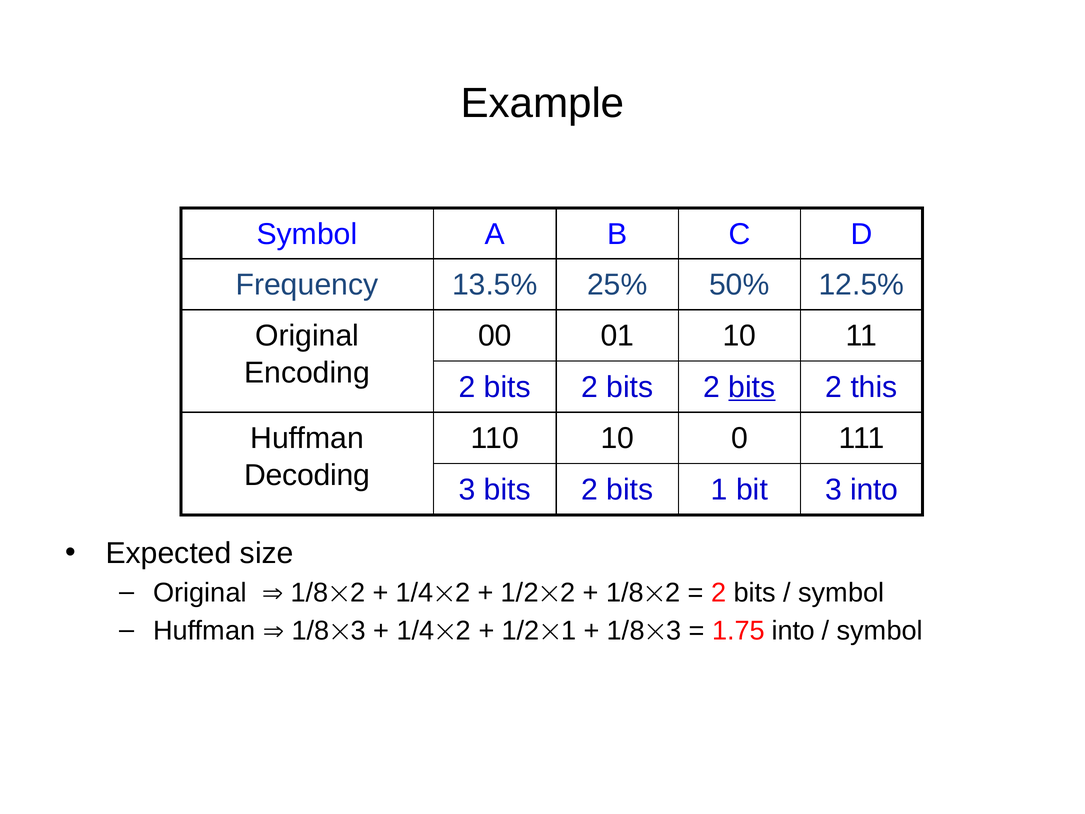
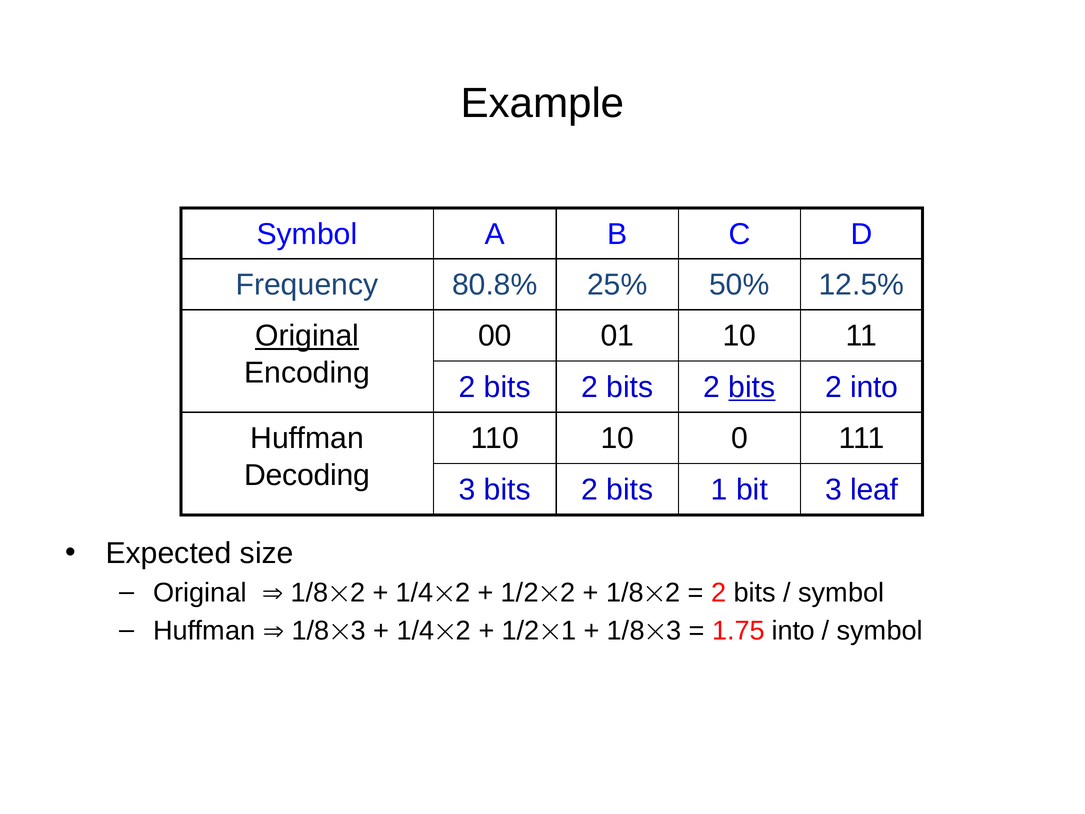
13.5%: 13.5% -> 80.8%
Original at (307, 336) underline: none -> present
2 this: this -> into
3 into: into -> leaf
